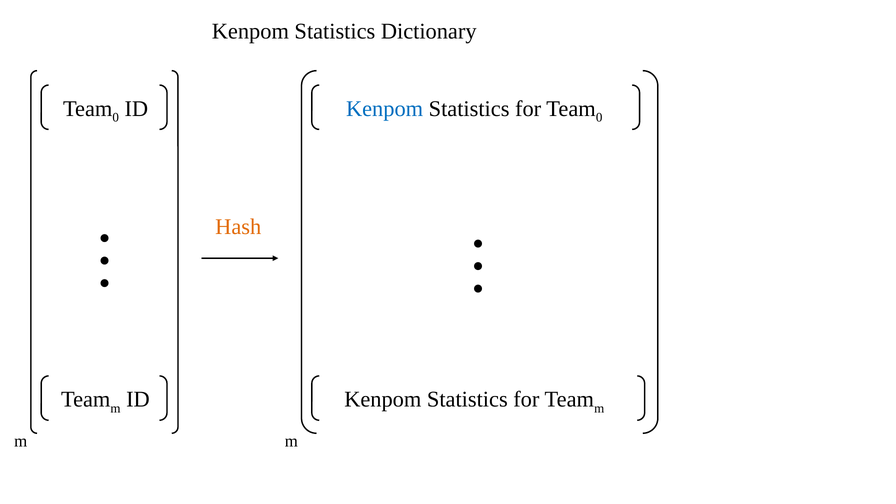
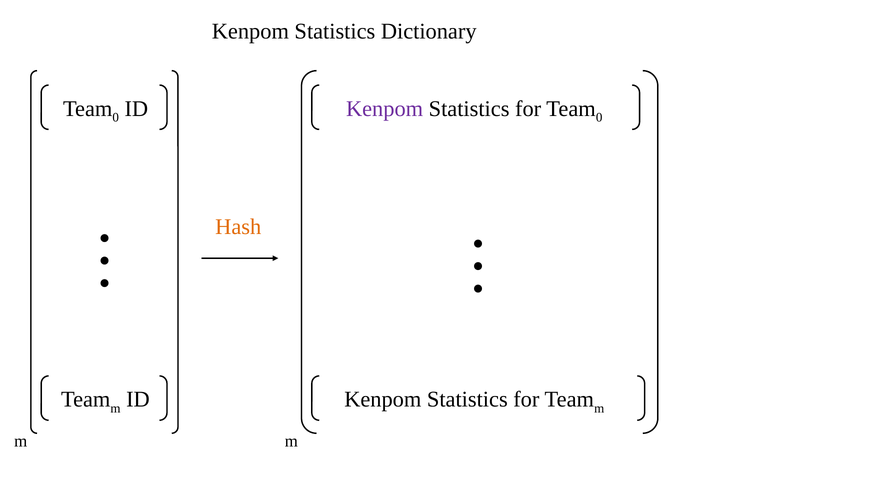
Kenpom at (385, 109) colour: blue -> purple
